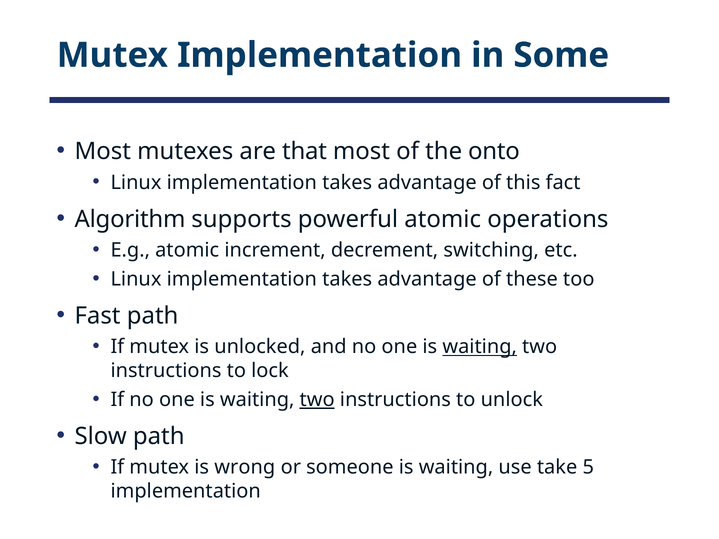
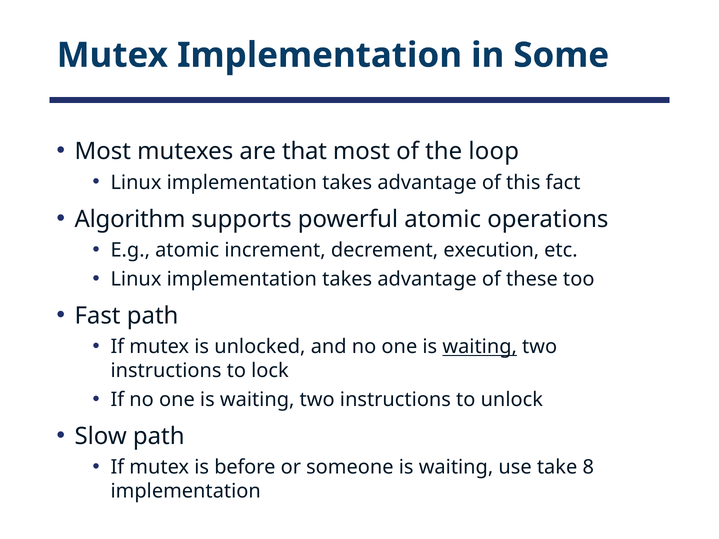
onto: onto -> loop
switching: switching -> execution
two at (317, 400) underline: present -> none
wrong: wrong -> before
5: 5 -> 8
